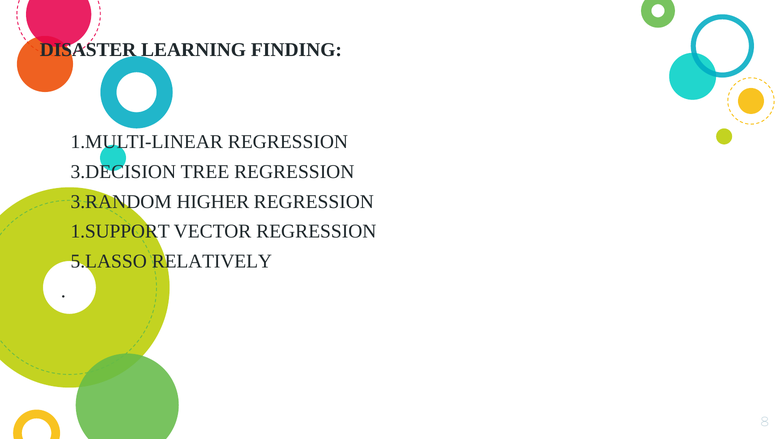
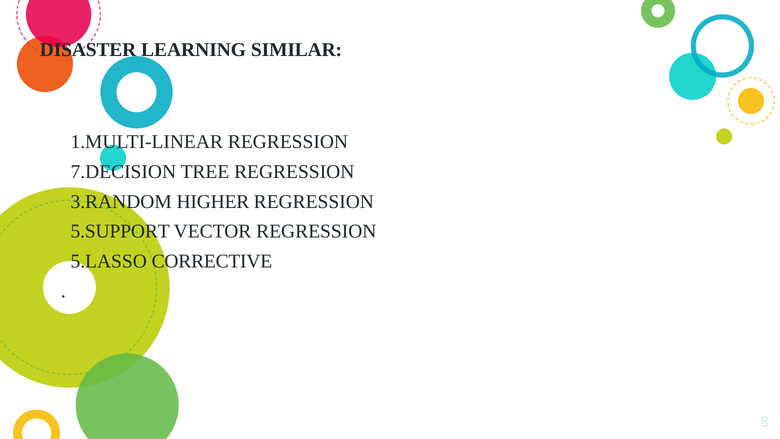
FINDING: FINDING -> SIMILAR
3.DECISION: 3.DECISION -> 7.DECISION
1.SUPPORT: 1.SUPPORT -> 5.SUPPORT
RELATIVELY: RELATIVELY -> CORRECTIVE
